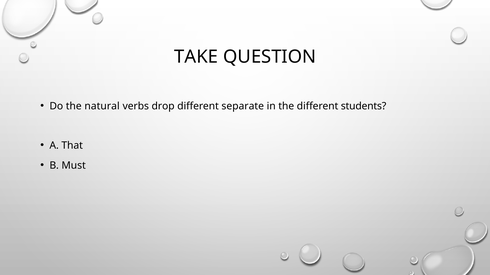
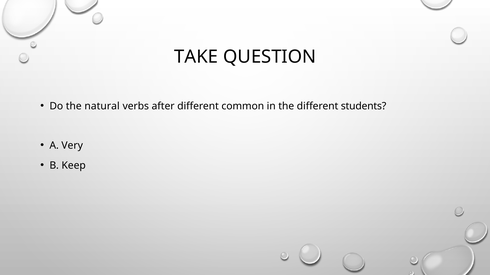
drop: drop -> after
separate: separate -> common
That: That -> Very
Must: Must -> Keep
